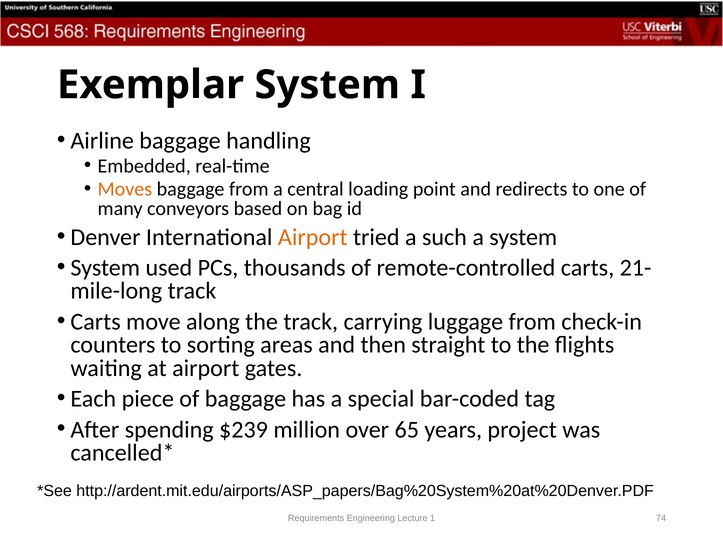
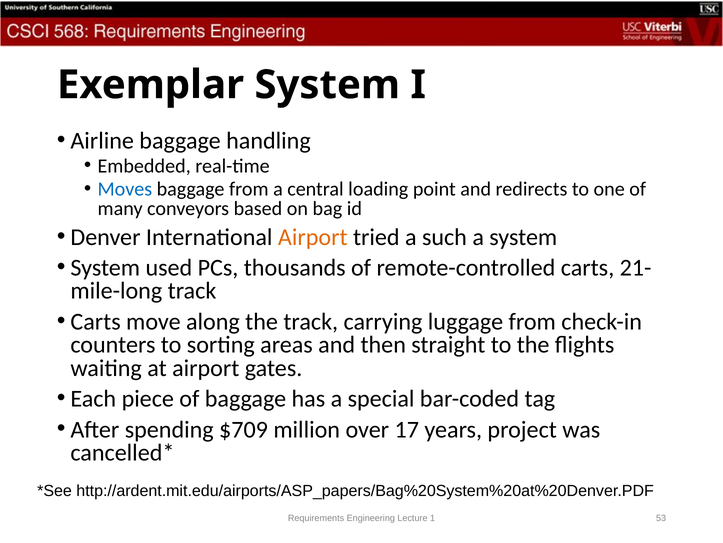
Moves colour: orange -> blue
$239: $239 -> $709
65: 65 -> 17
74: 74 -> 53
